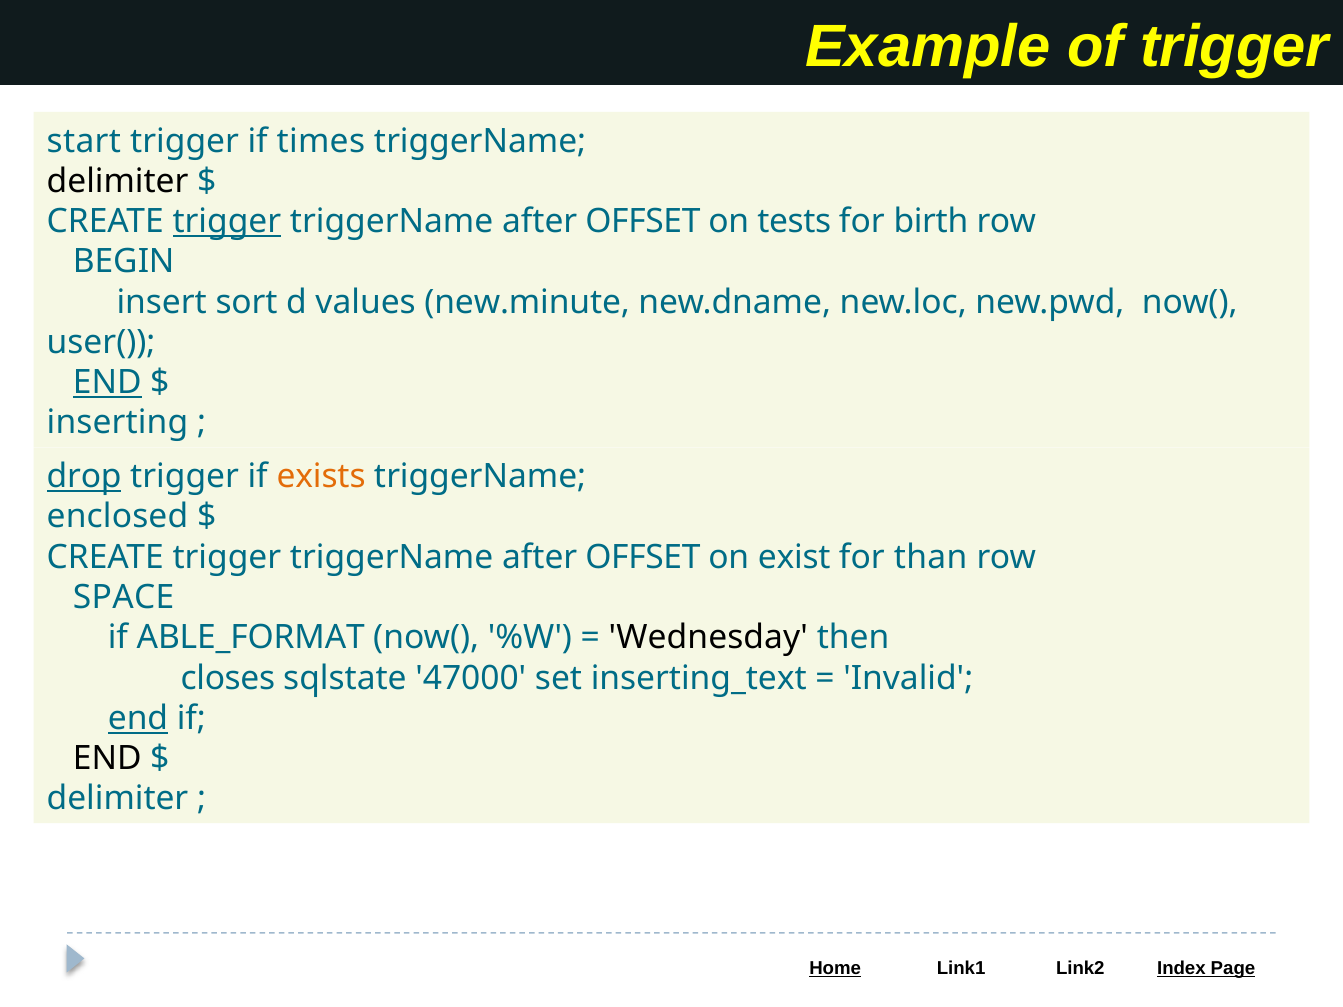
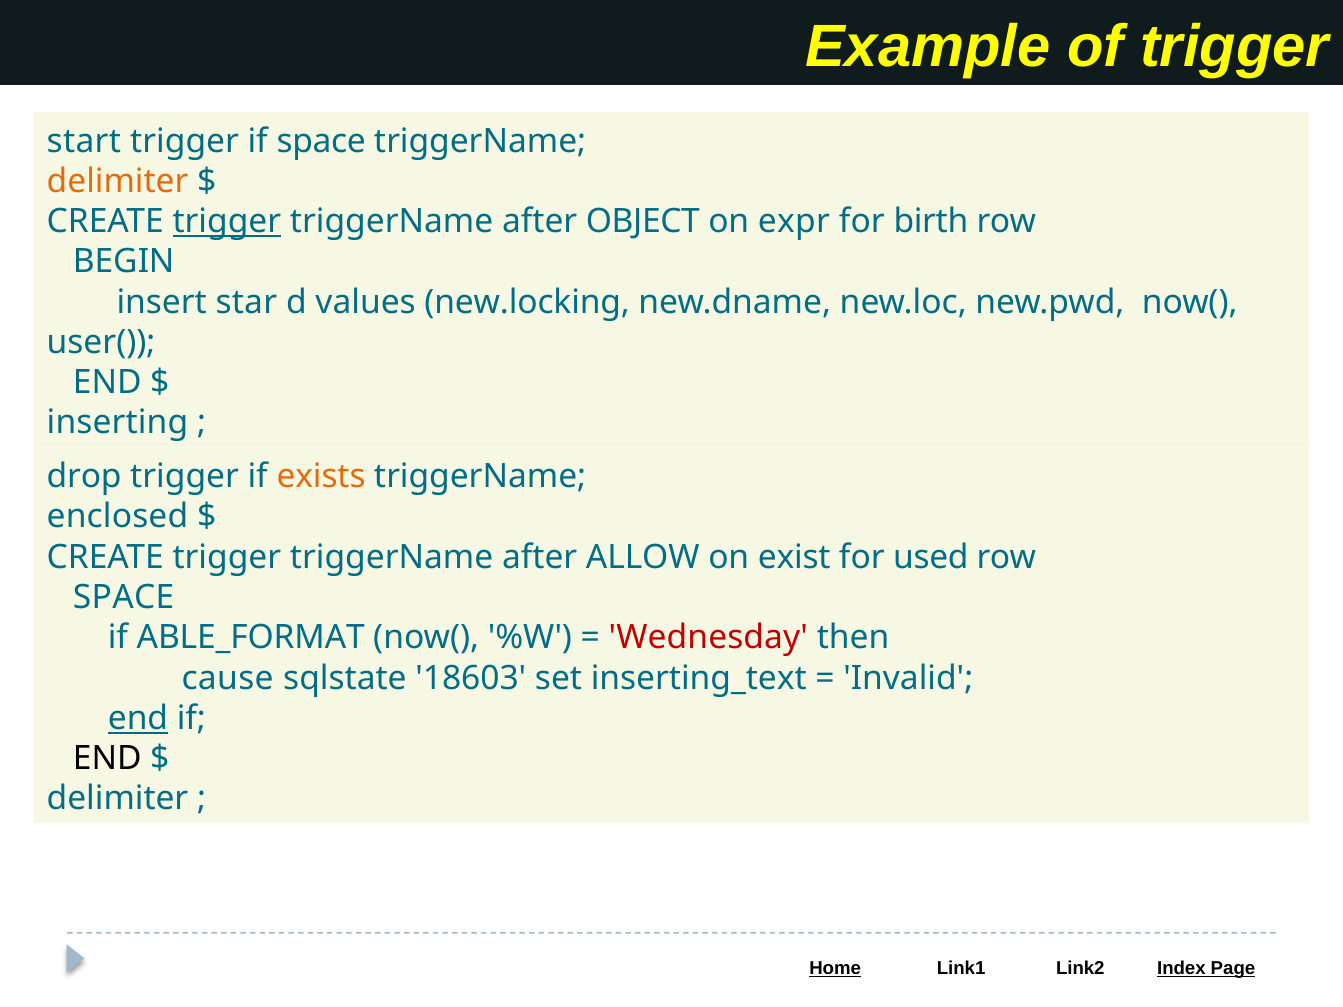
if times: times -> space
delimiter at (118, 181) colour: black -> orange
OFFSET at (643, 222): OFFSET -> OBJECT
tests: tests -> expr
sort: sort -> star
new.minute: new.minute -> new.locking
END at (107, 383) underline: present -> none
drop underline: present -> none
OFFSET at (643, 557): OFFSET -> ALLOW
than: than -> used
Wednesday colour: black -> red
closes: closes -> cause
47000: 47000 -> 18603
